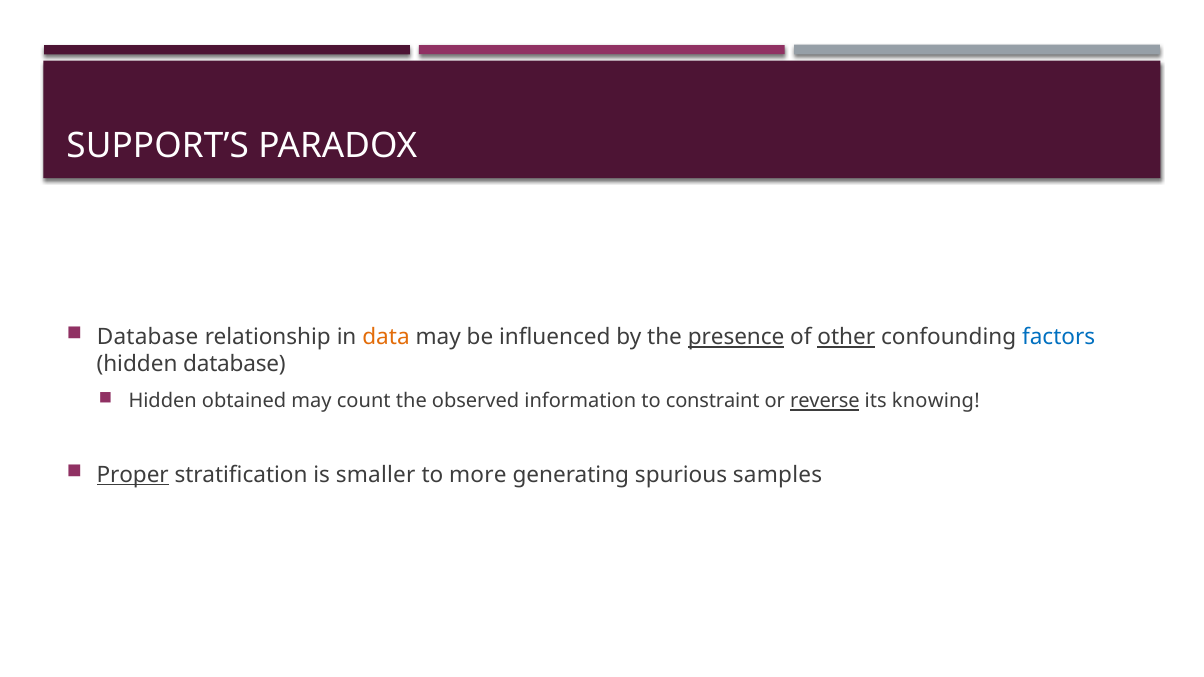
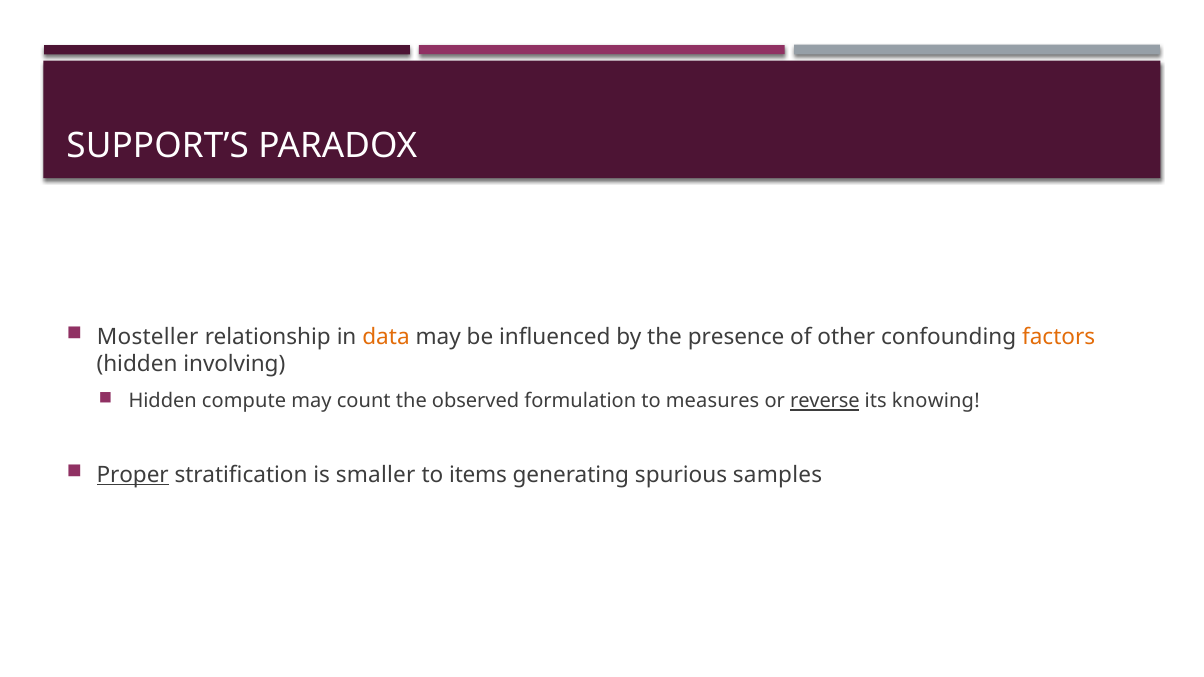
Database at (148, 337): Database -> Mosteller
presence underline: present -> none
other underline: present -> none
factors colour: blue -> orange
hidden database: database -> involving
obtained: obtained -> compute
information: information -> formulation
constraint: constraint -> measures
more: more -> items
